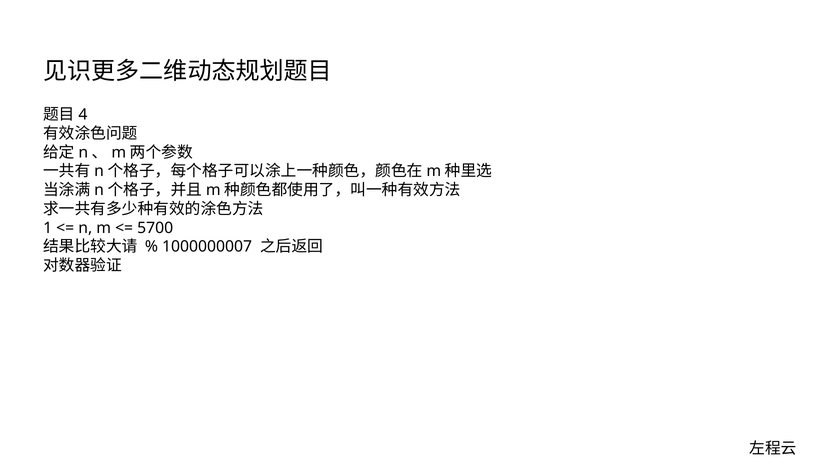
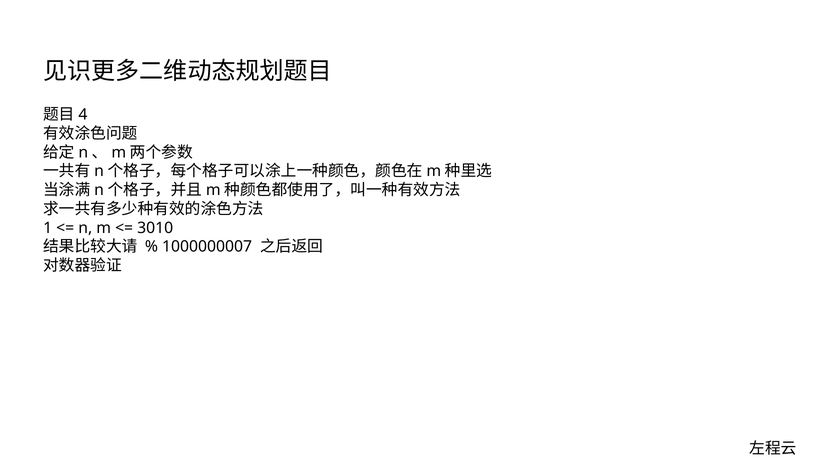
5700: 5700 -> 3010
